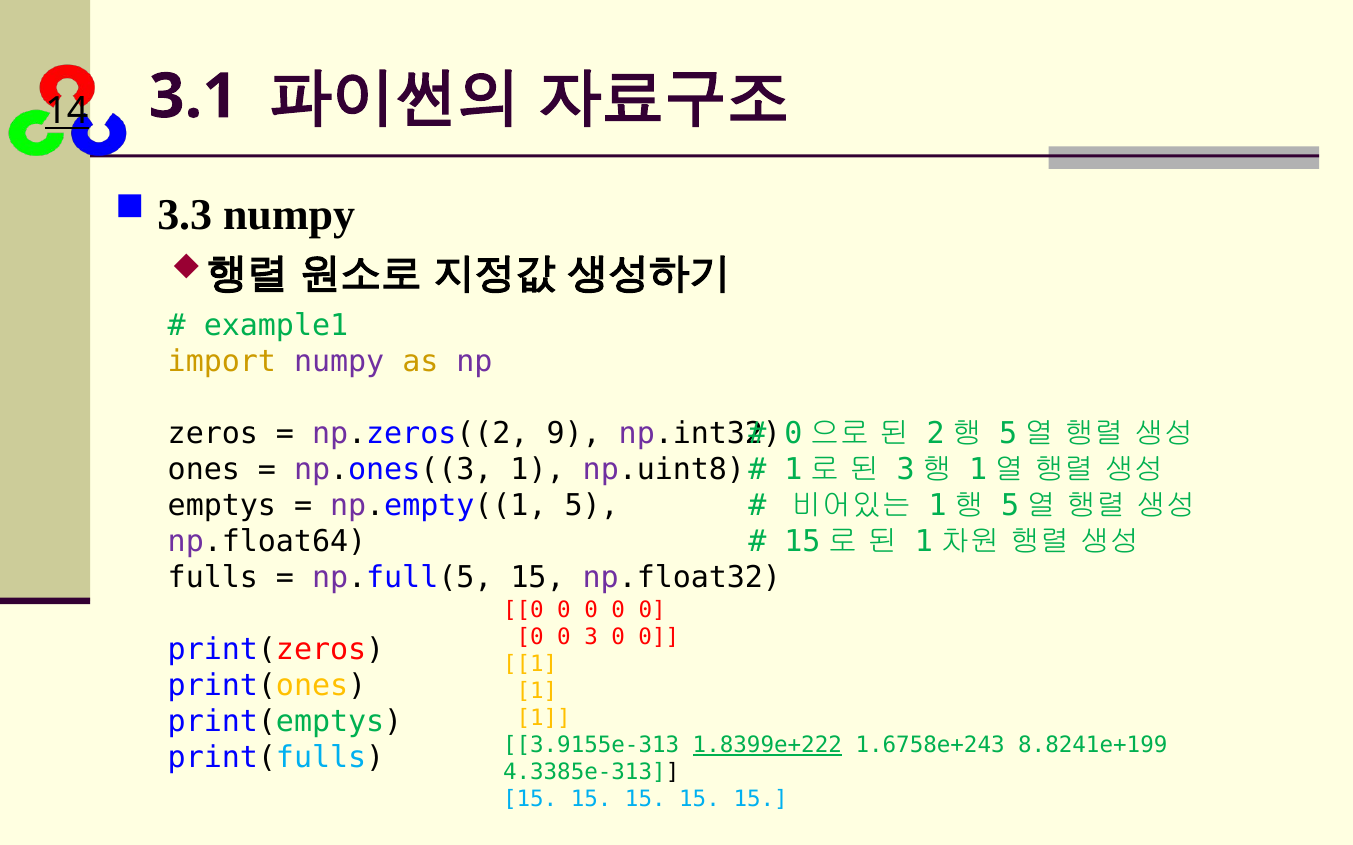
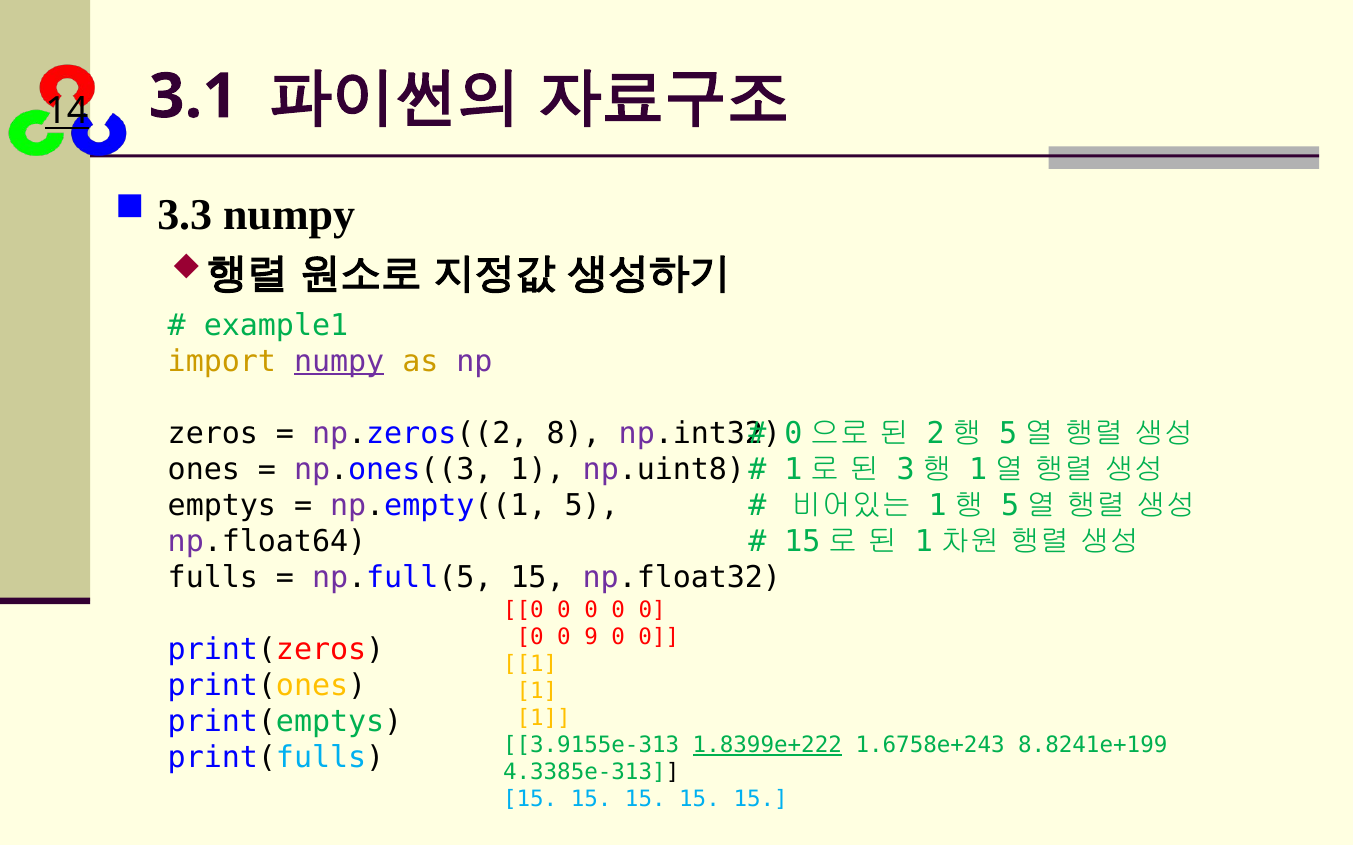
numpy at (339, 362) underline: none -> present
9: 9 -> 8
3: 3 -> 9
